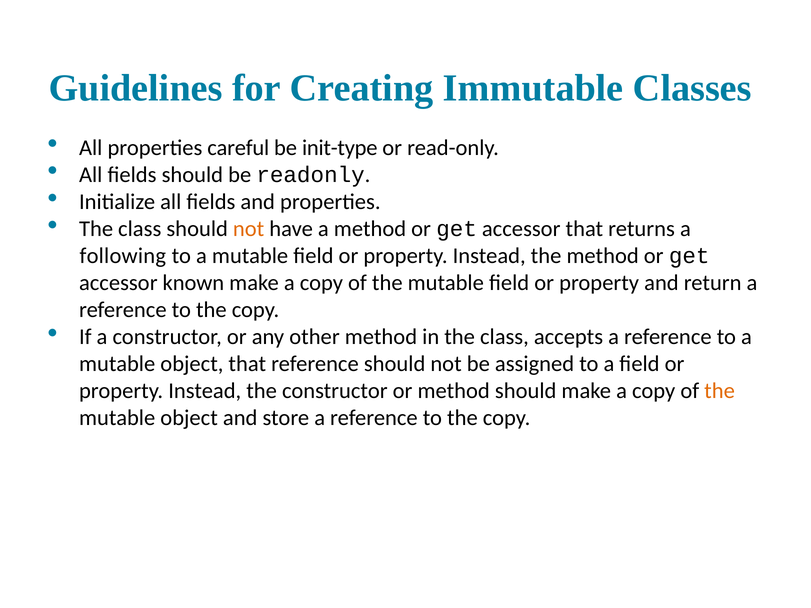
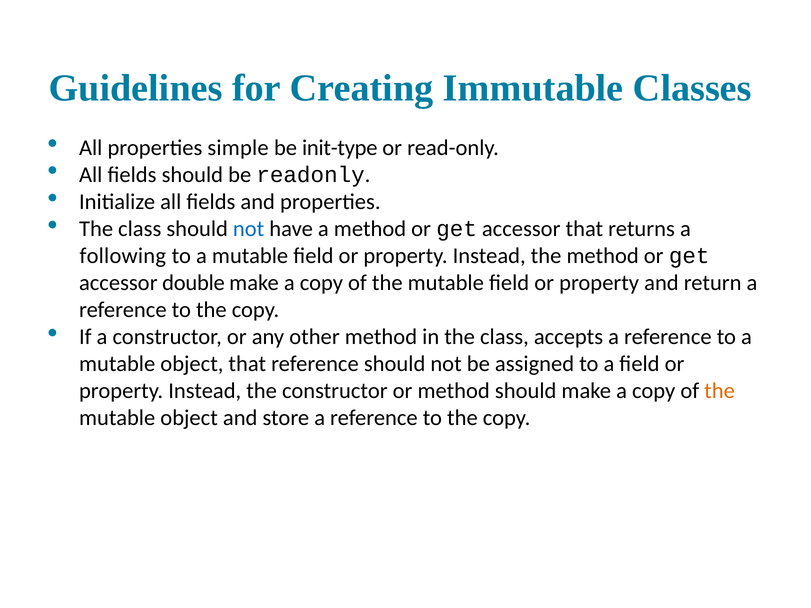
careful: careful -> simple
not at (249, 229) colour: orange -> blue
known: known -> double
